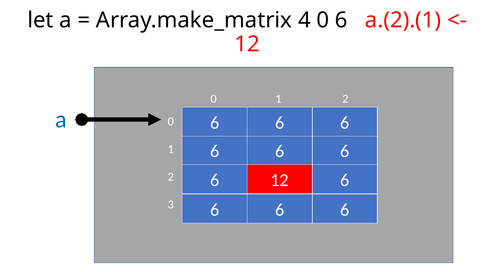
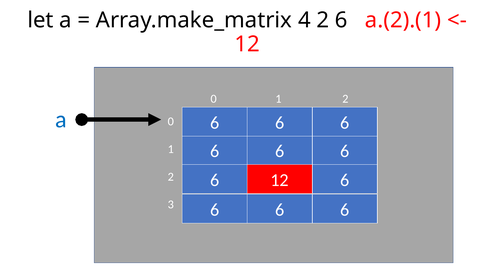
4 0: 0 -> 2
